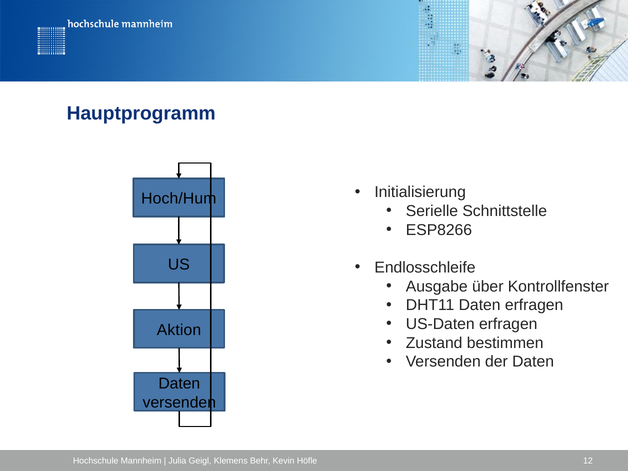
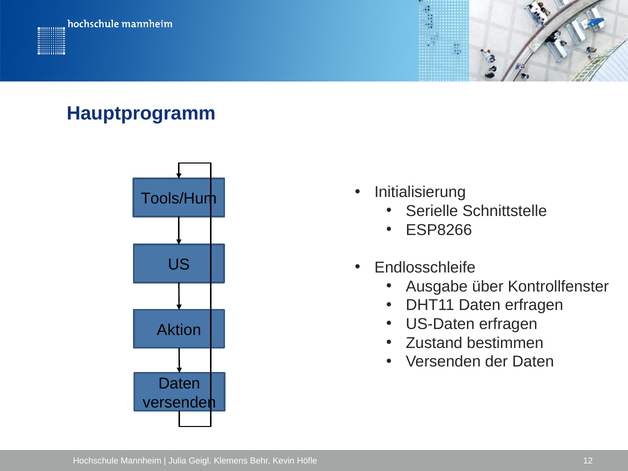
Hoch/Hum: Hoch/Hum -> Tools/Hum
